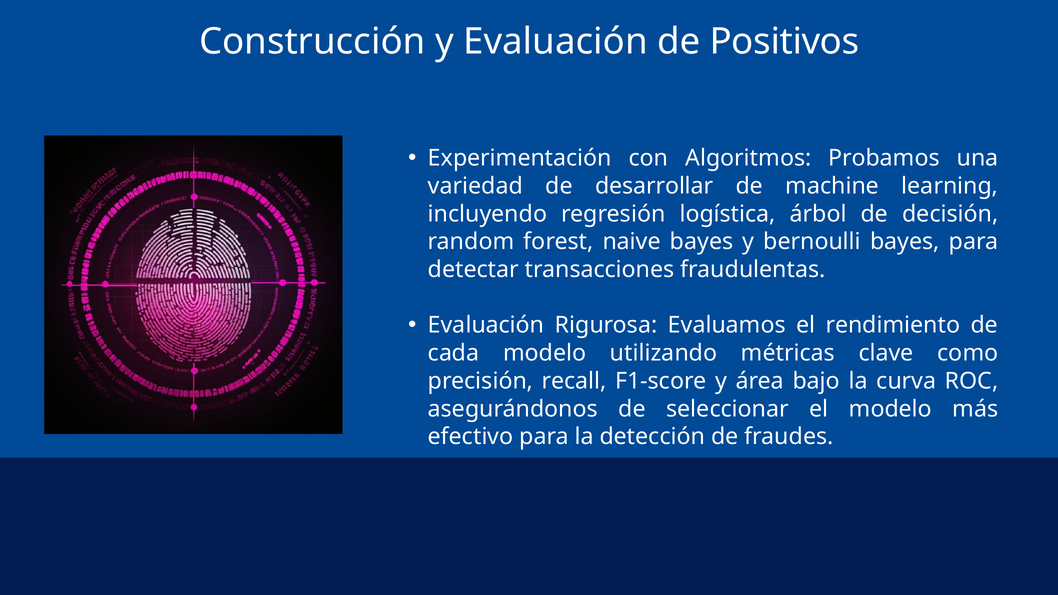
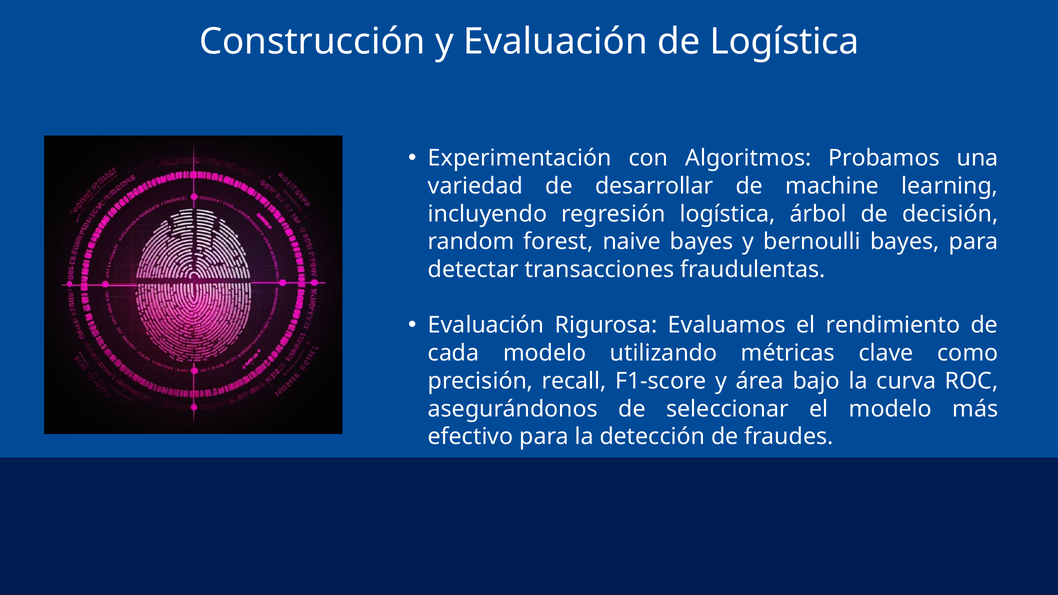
de Positivos: Positivos -> Logística
